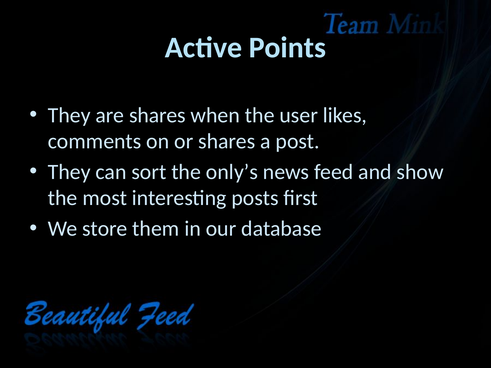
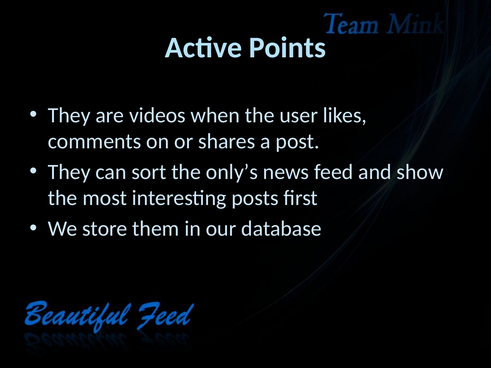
are shares: shares -> videos
